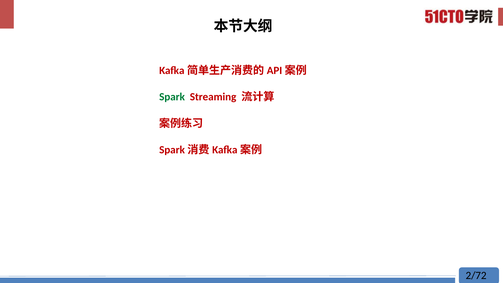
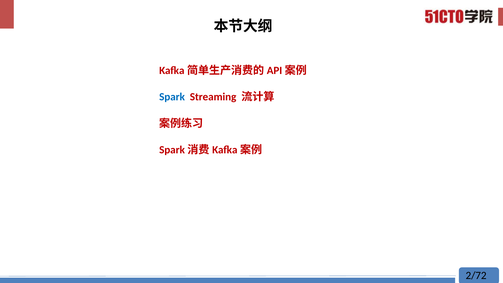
Spark colour: green -> blue
